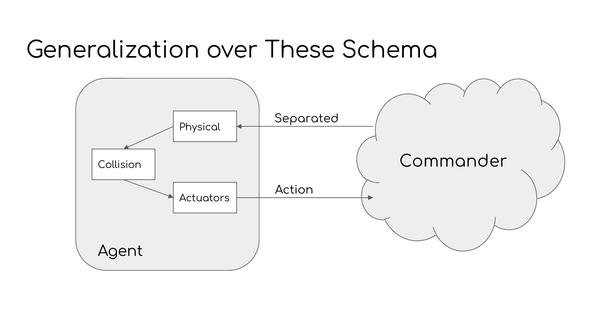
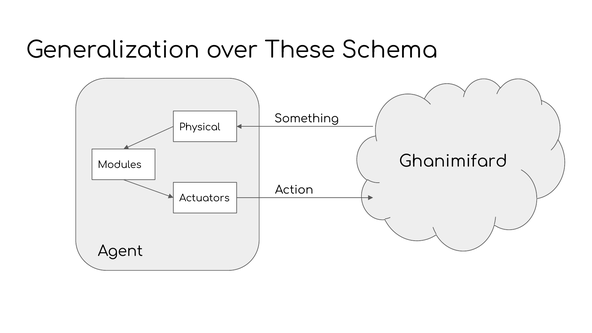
Separated: Separated -> Something
Commander: Commander -> Ghanimifard
Collision: Collision -> Modules
